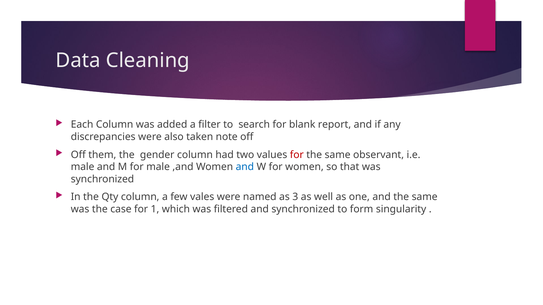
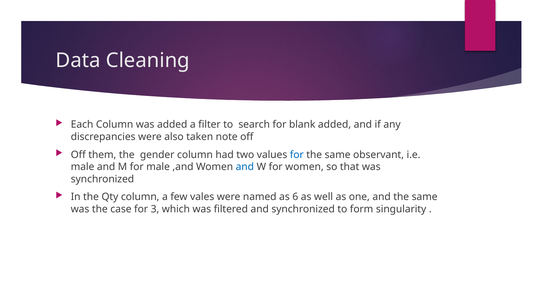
blank report: report -> added
for at (297, 155) colour: red -> blue
3: 3 -> 6
1: 1 -> 3
